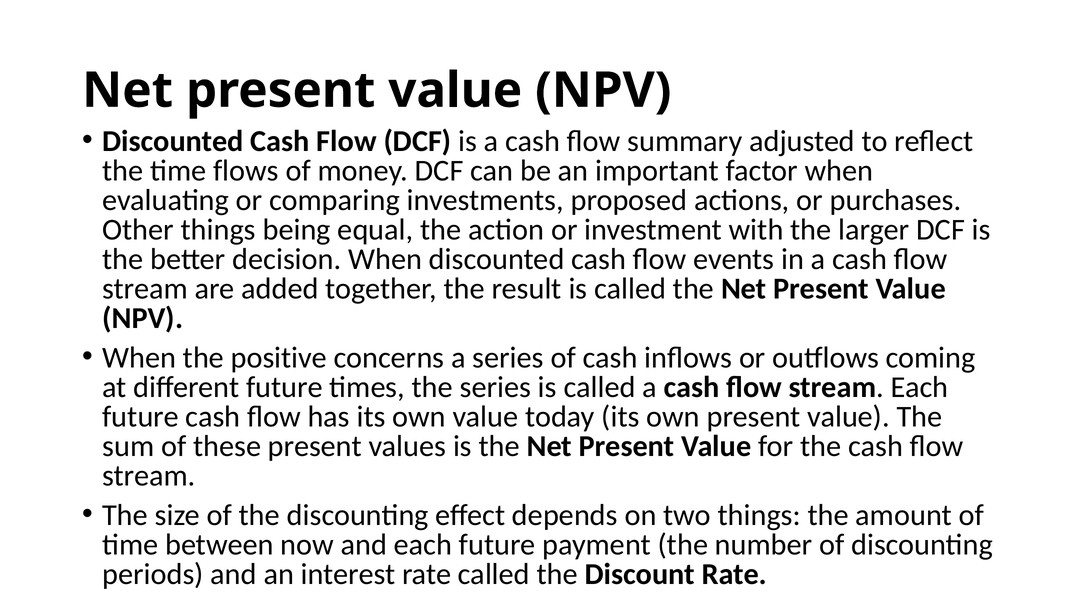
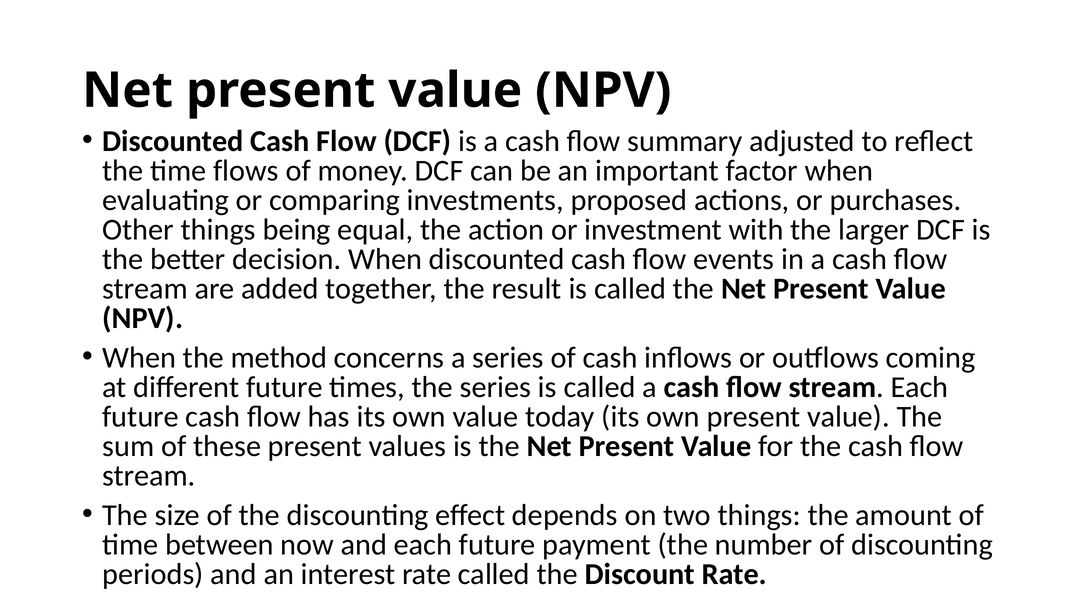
positive: positive -> method
